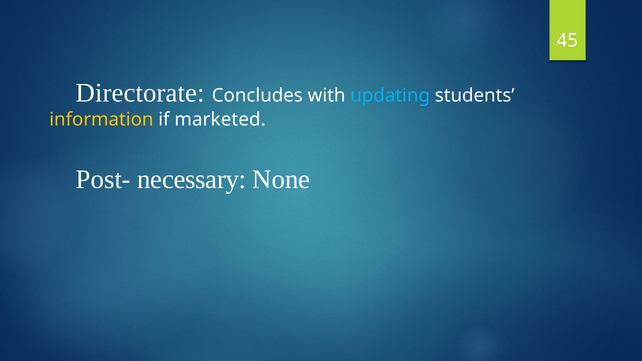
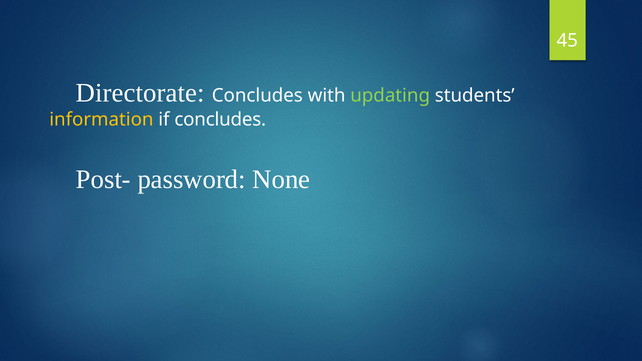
updating colour: light blue -> light green
if marketed: marketed -> concludes
necessary: necessary -> password
